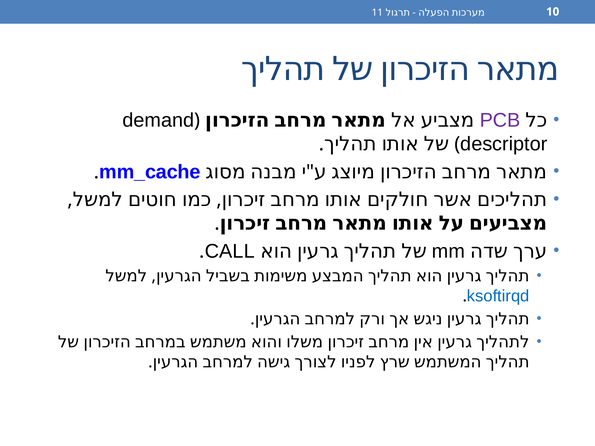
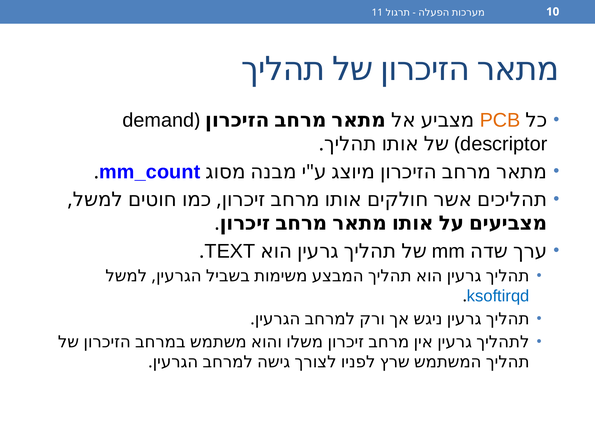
PCB colour: purple -> orange
mm_cache: mm_cache -> mm_count
CALL: CALL -> TEXT
